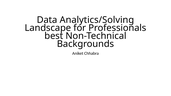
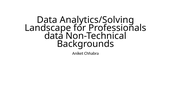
best at (54, 36): best -> data
